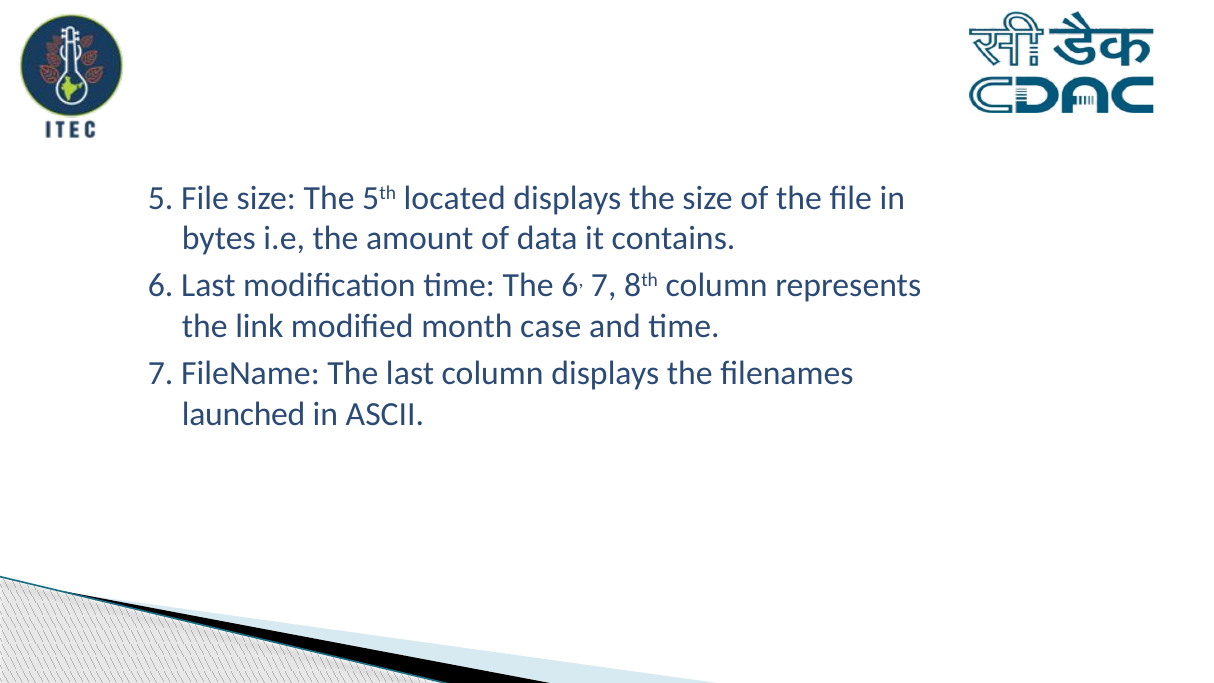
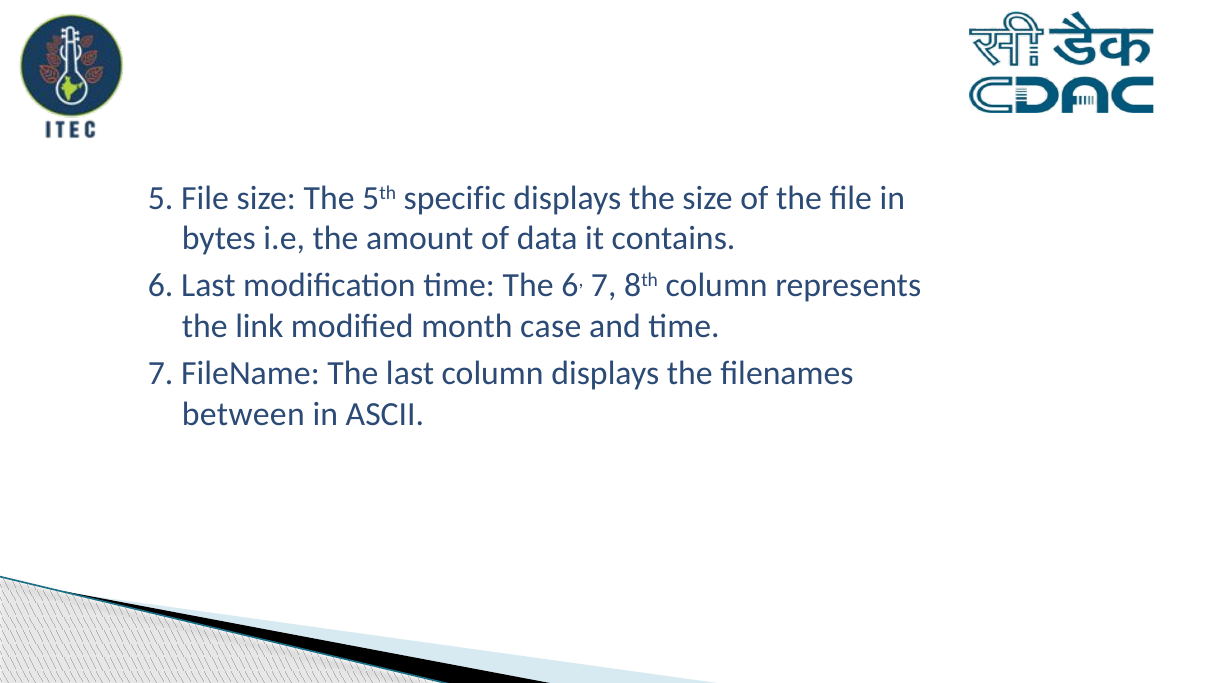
located: located -> specific
launched: launched -> between
